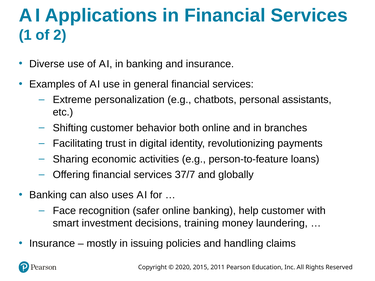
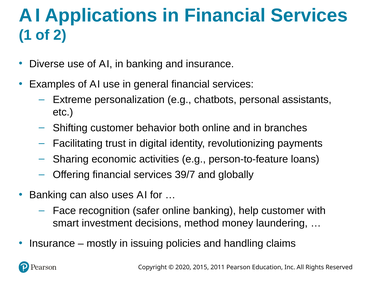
37/7: 37/7 -> 39/7
training: training -> method
